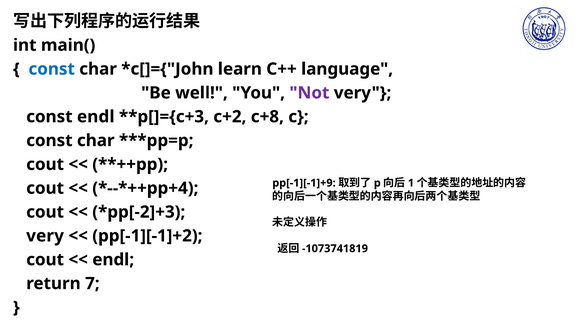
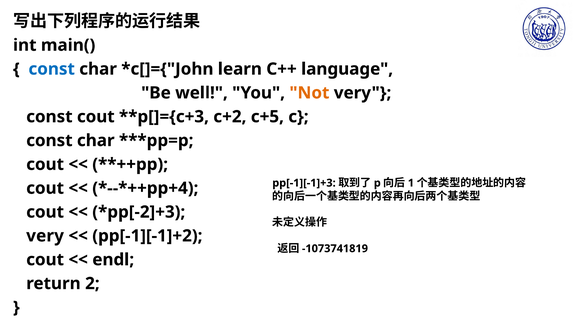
Not colour: purple -> orange
const endl: endl -> cout
c+8: c+8 -> c+5
pp[-1][-1]+9: pp[-1][-1]+9 -> pp[-1][-1]+3
7: 7 -> 2
